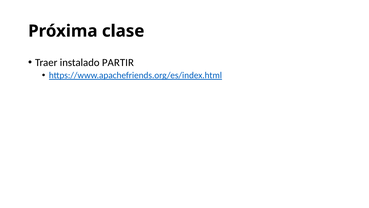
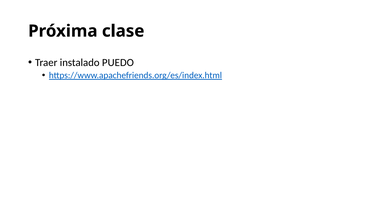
PARTIR: PARTIR -> PUEDO
